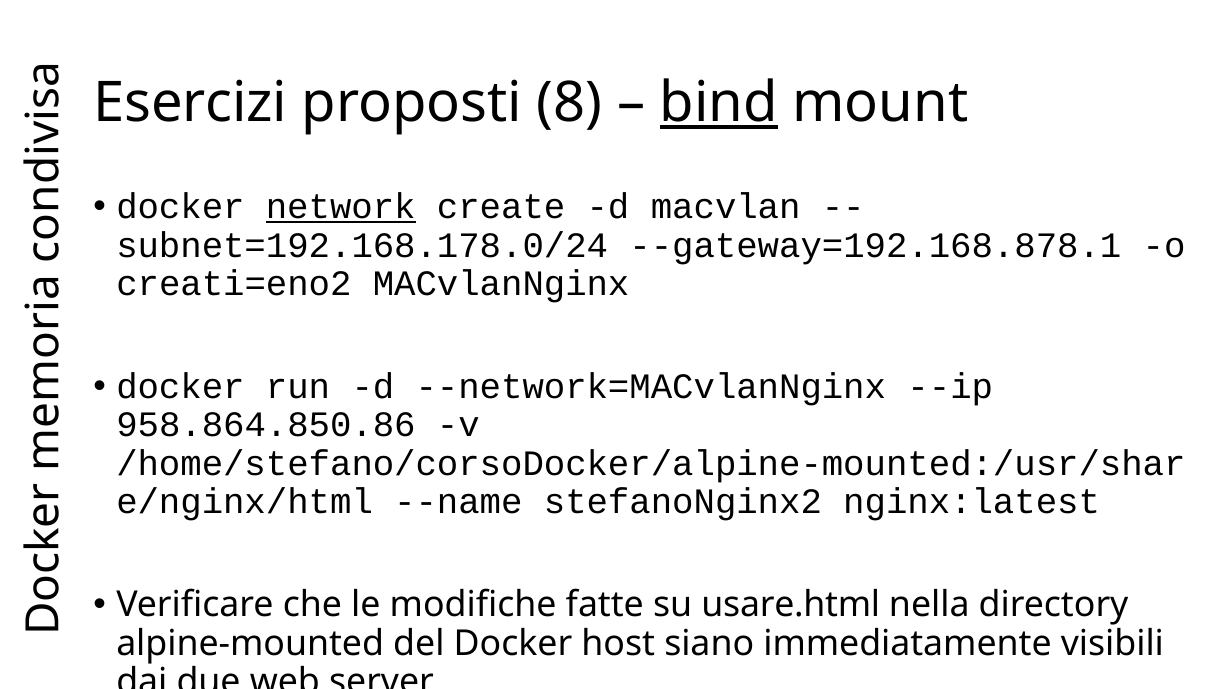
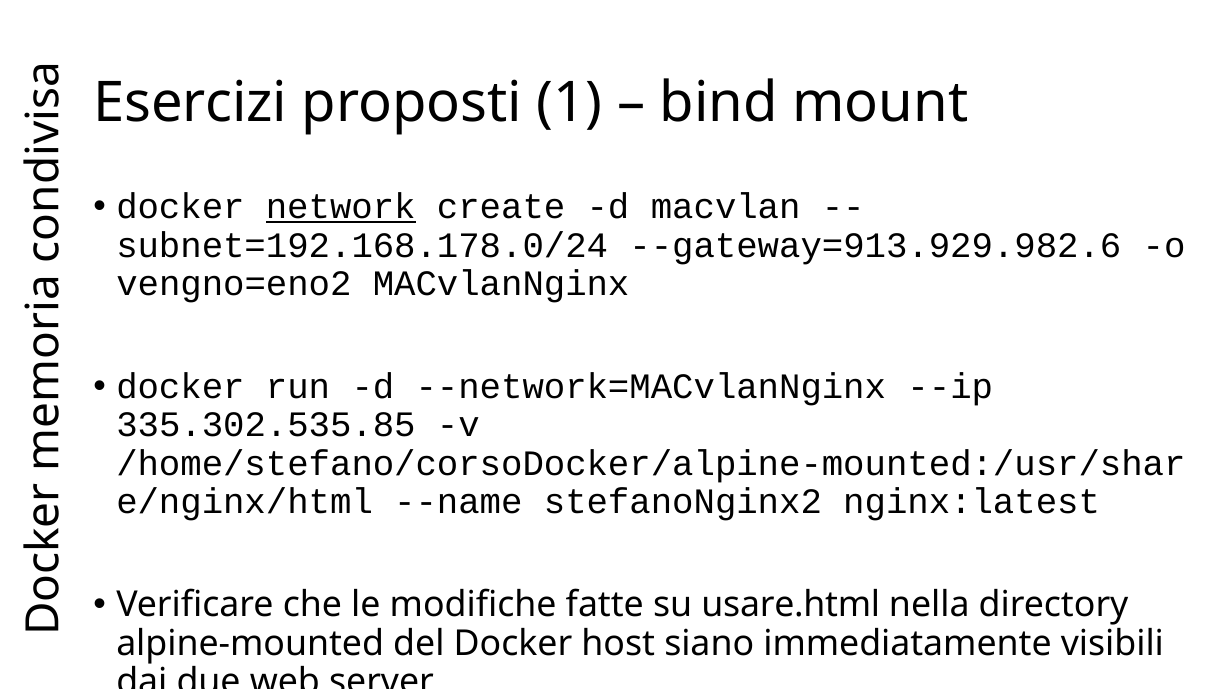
8: 8 -> 1
bind underline: present -> none
--gateway=192.168.878.1: --gateway=192.168.878.1 -> --gateway=913.929.982.6
creati=eno2: creati=eno2 -> vengno=eno2
958.864.850.86: 958.864.850.86 -> 335.302.535.85
